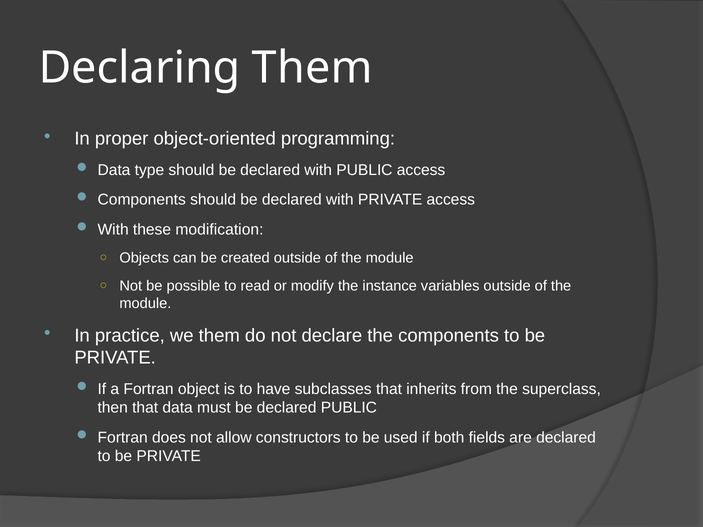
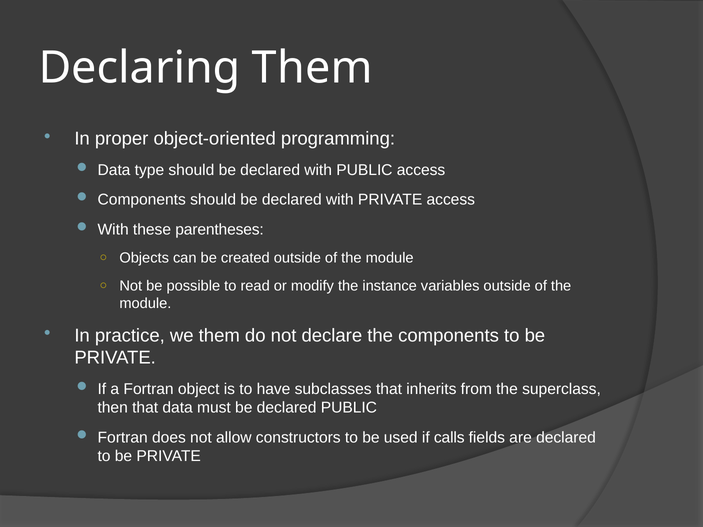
modification: modification -> parentheses
both: both -> calls
